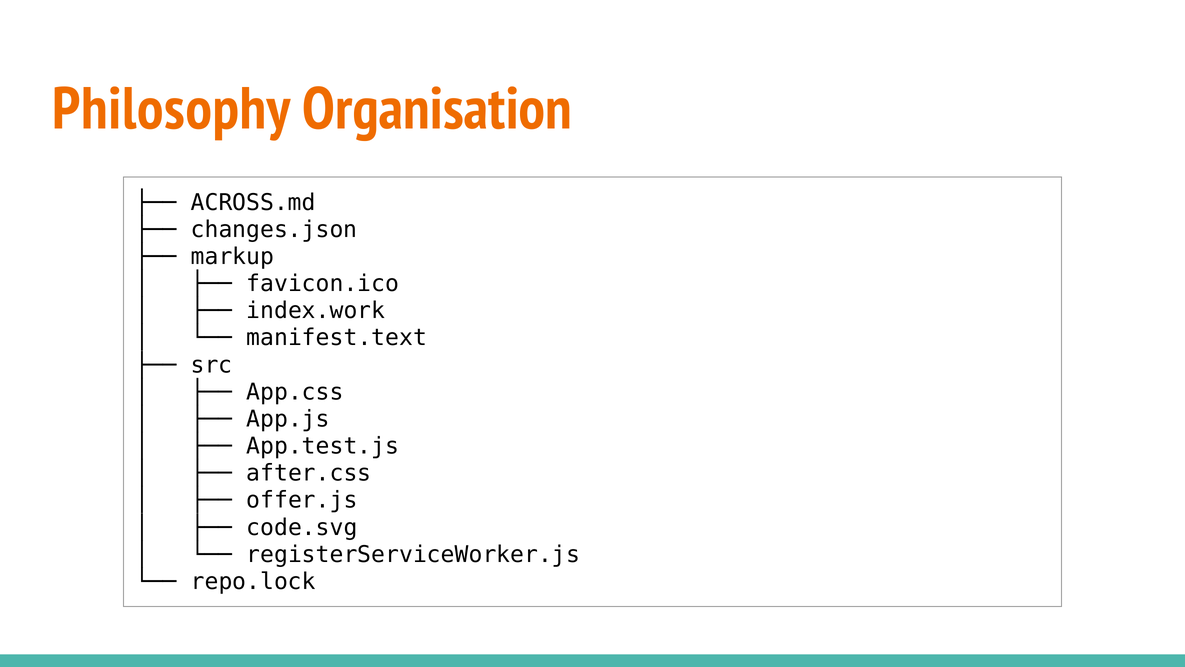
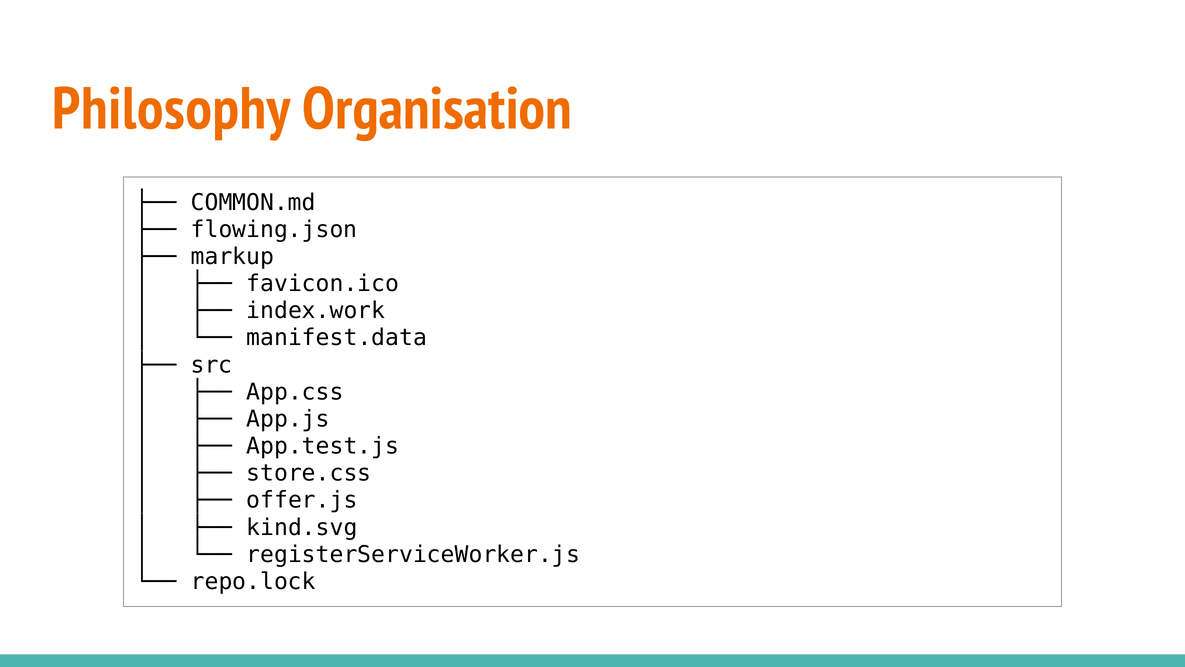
ACROSS.md: ACROSS.md -> COMMON.md
changes.json: changes.json -> flowing.json
manifest.text: manifest.text -> manifest.data
after.css: after.css -> store.css
code.svg: code.svg -> kind.svg
